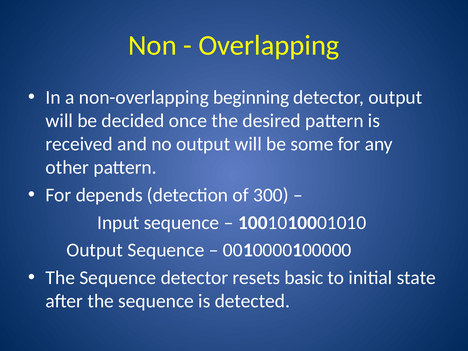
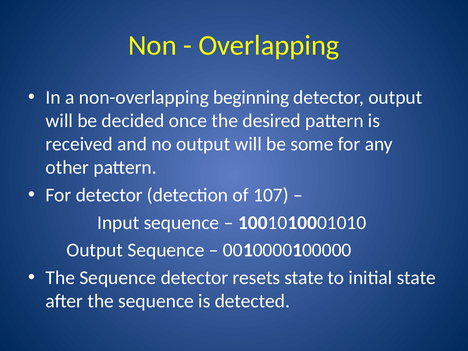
For depends: depends -> detector
300: 300 -> 107
resets basic: basic -> state
